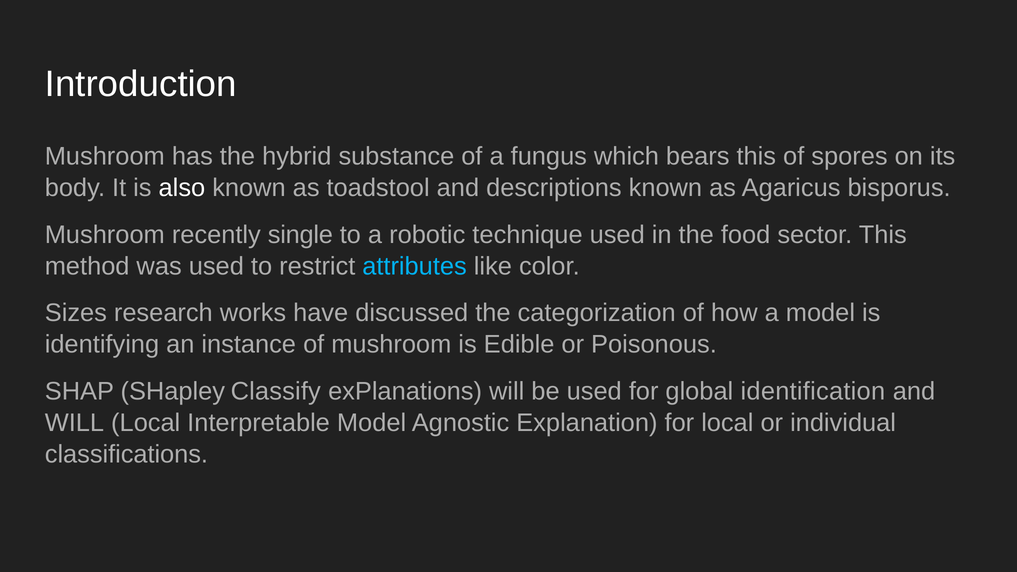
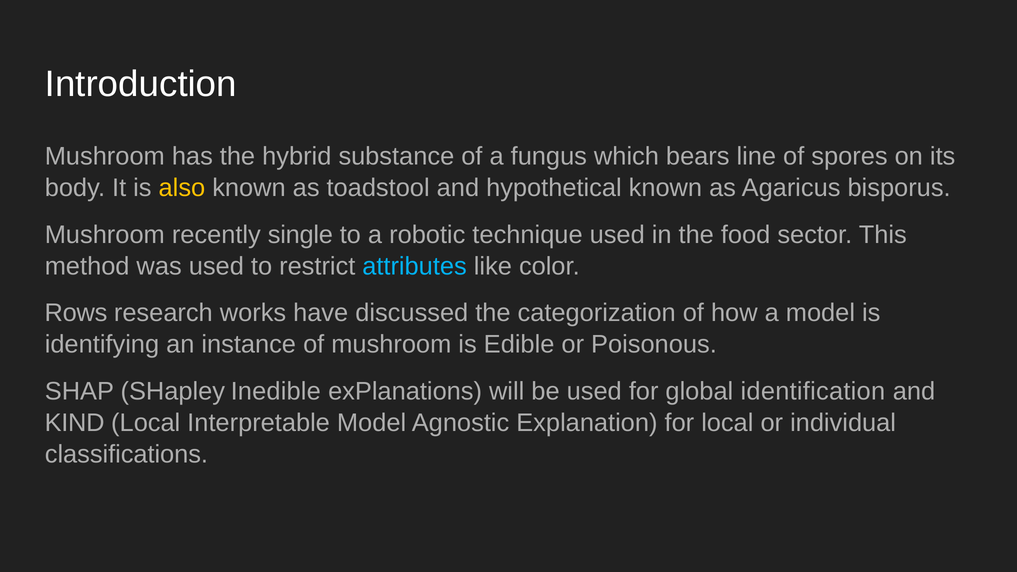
bears this: this -> line
also colour: white -> yellow
descriptions: descriptions -> hypothetical
Sizes: Sizes -> Rows
Classify: Classify -> Inedible
WILL at (74, 423): WILL -> KIND
